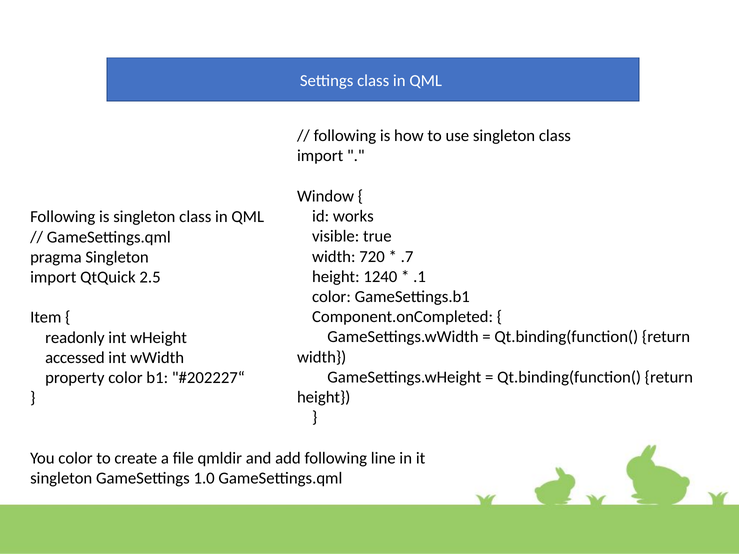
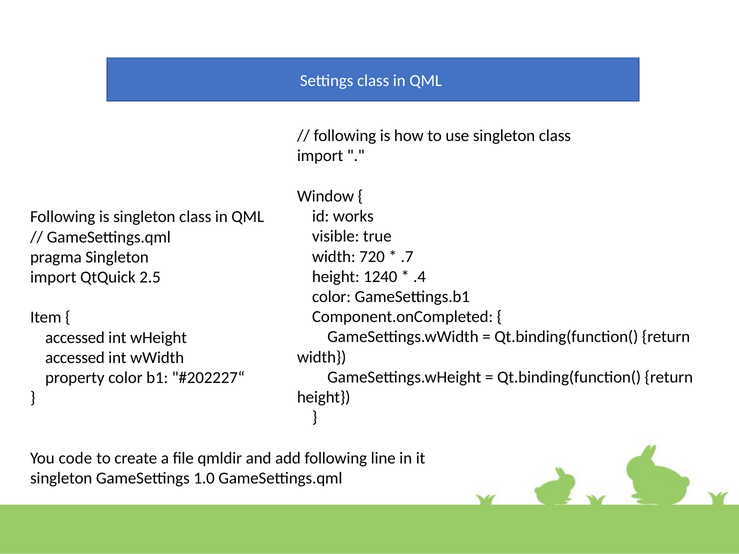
.1: .1 -> .4
readonly at (75, 338): readonly -> accessed
You color: color -> code
